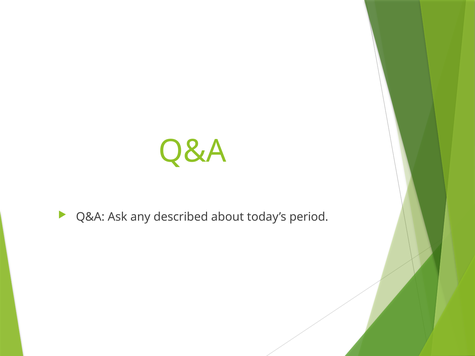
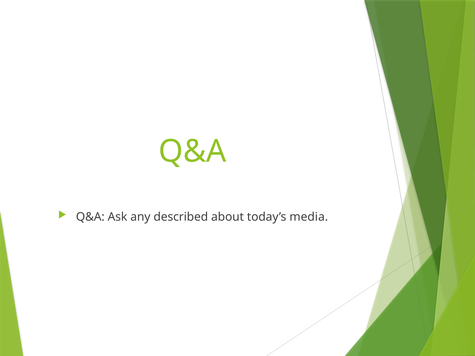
period: period -> media
